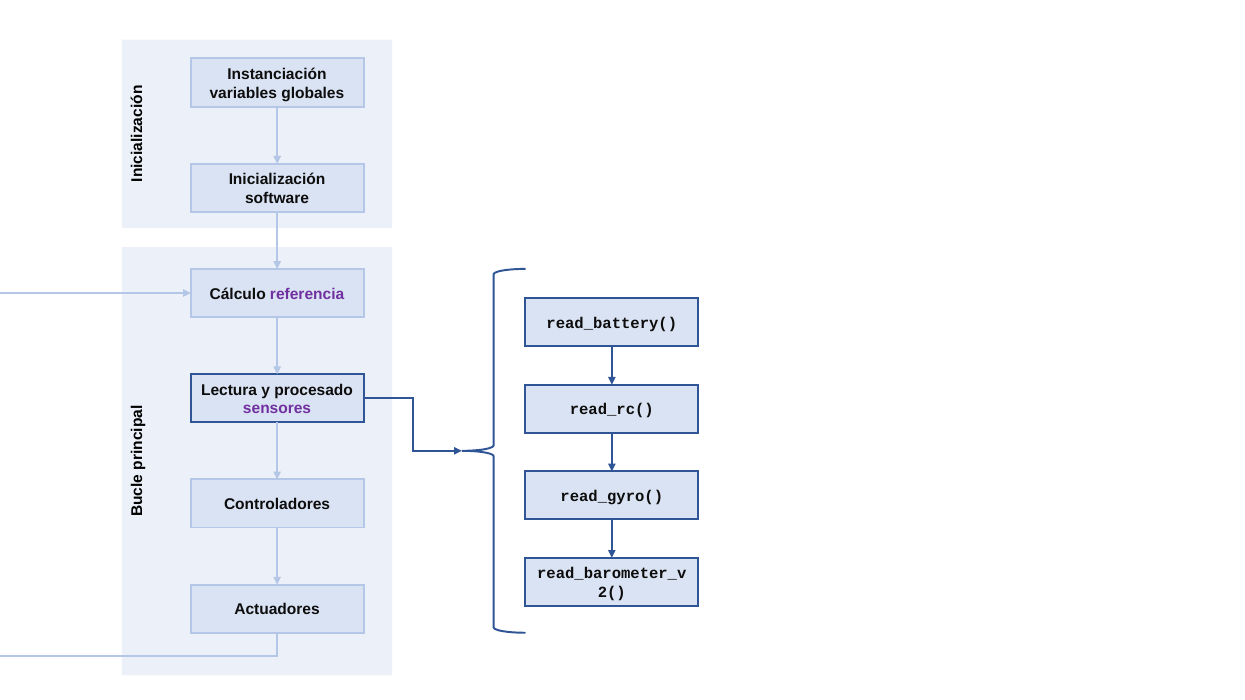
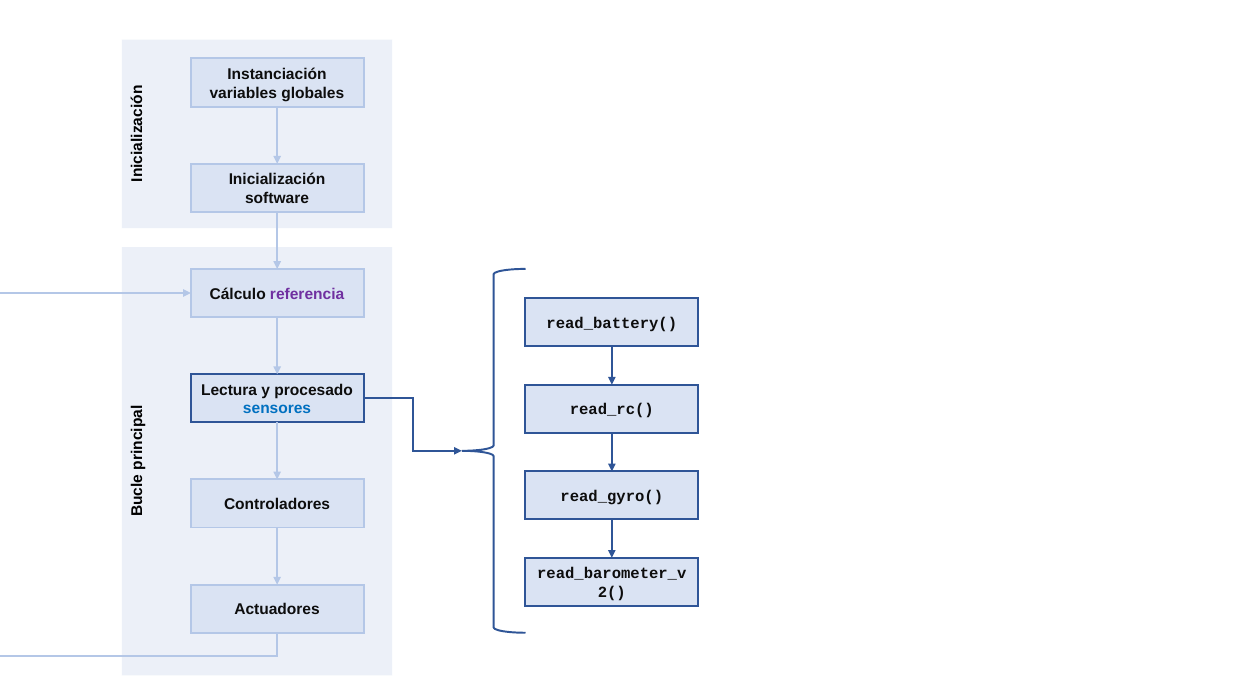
sensores colour: purple -> blue
